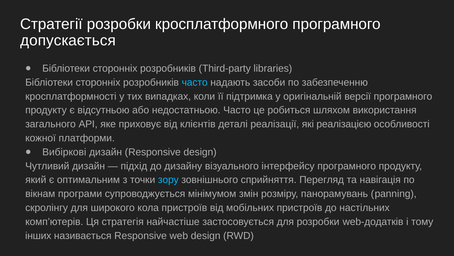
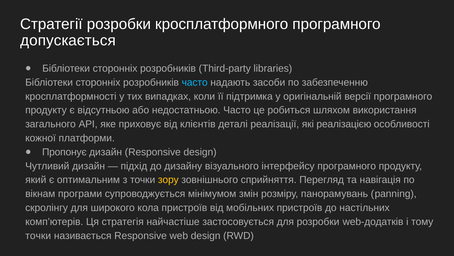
Вибіркові: Вибіркові -> Пропонує
зору colour: light blue -> yellow
інших at (38, 235): інших -> точки
